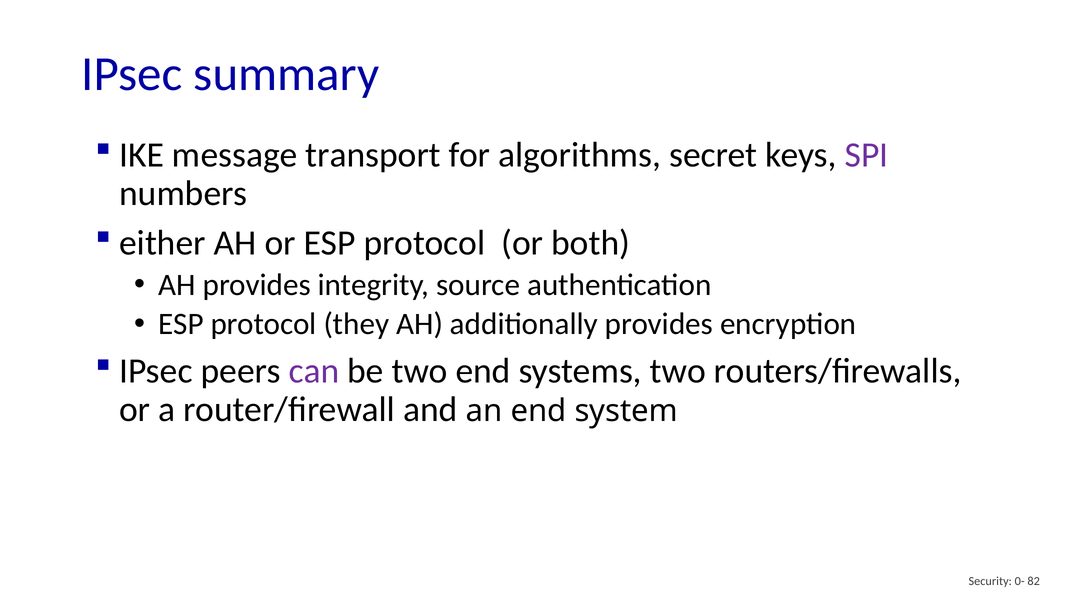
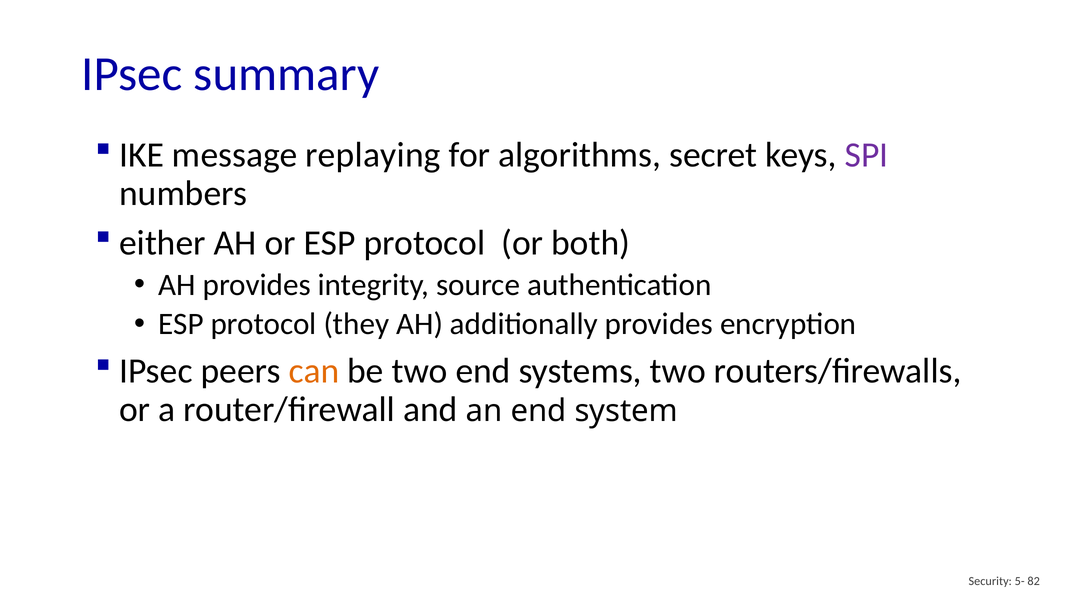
transport: transport -> replaying
can colour: purple -> orange
0-: 0- -> 5-
